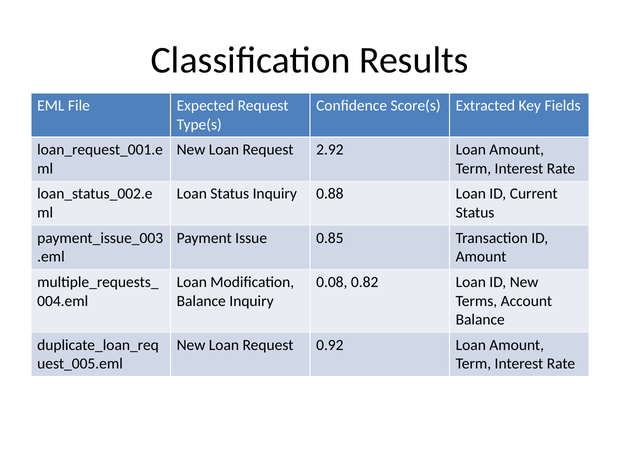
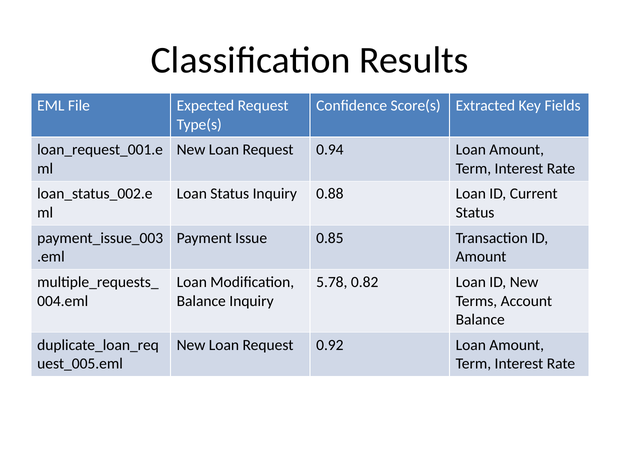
2.92: 2.92 -> 0.94
0.08: 0.08 -> 5.78
